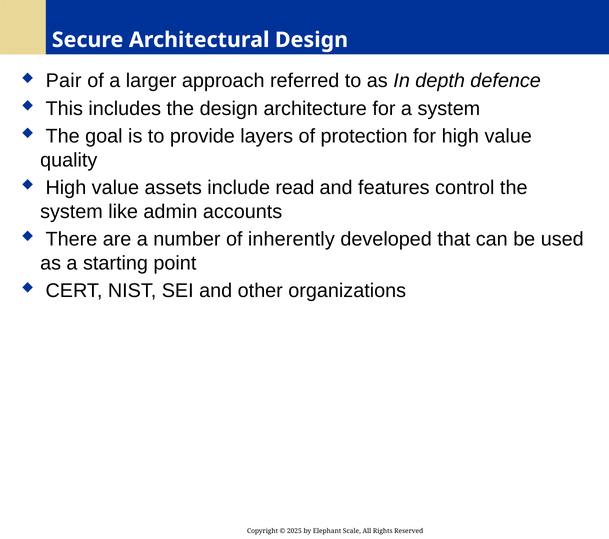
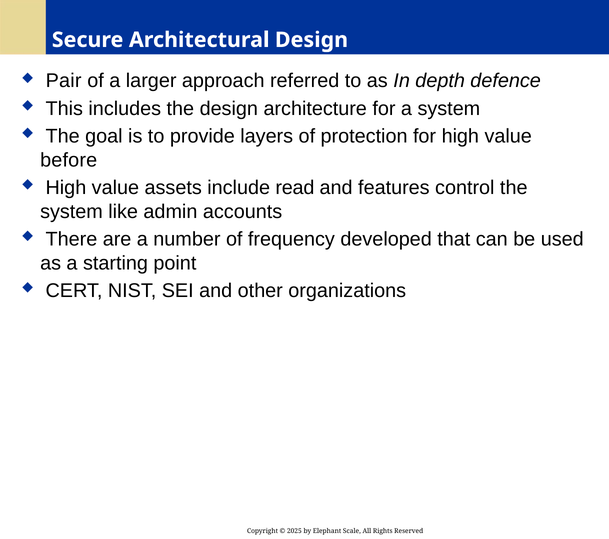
quality: quality -> before
inherently: inherently -> frequency
